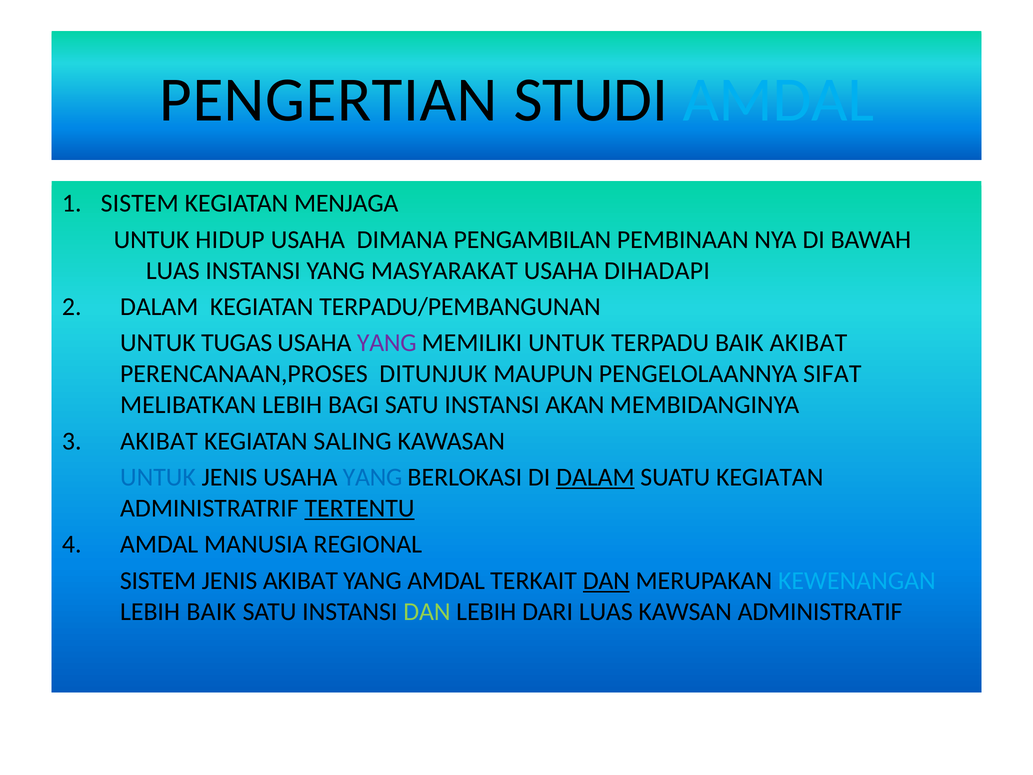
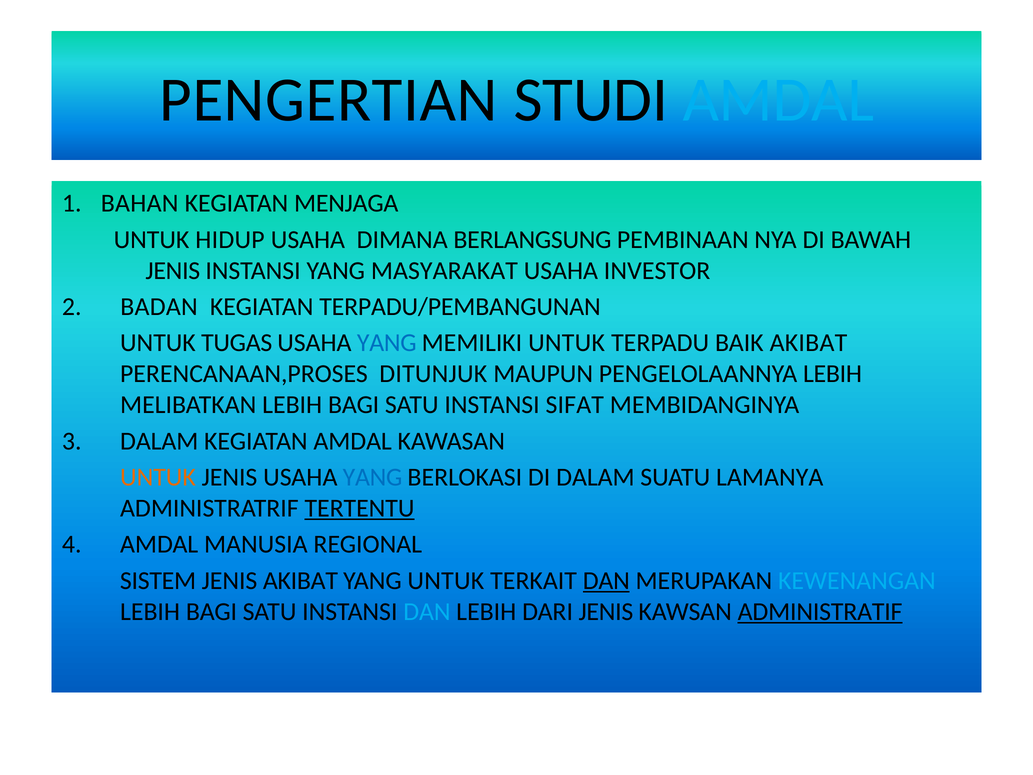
SISTEM at (140, 203): SISTEM -> BAHAN
PENGAMBILAN: PENGAMBILAN -> BERLANGSUNG
LUAS at (173, 270): LUAS -> JENIS
DIHADAPI: DIHADAPI -> INVESTOR
DALAM at (159, 307): DALAM -> BADAN
YANG at (387, 343) colour: purple -> blue
PENGELOLAANNYA SIFAT: SIFAT -> LEBIH
AKAN: AKAN -> SIFAT
AKIBAT at (159, 441): AKIBAT -> DALAM
KEGIATAN SALING: SALING -> AMDAL
UNTUK at (158, 477) colour: blue -> orange
DALAM at (595, 477) underline: present -> none
SUATU KEGIATAN: KEGIATAN -> LAMANYA
YANG AMDAL: AMDAL -> UNTUK
BAIK at (211, 611): BAIK -> BAGI
DAN at (427, 611) colour: light green -> light blue
DARI LUAS: LUAS -> JENIS
ADMINISTRATIF underline: none -> present
